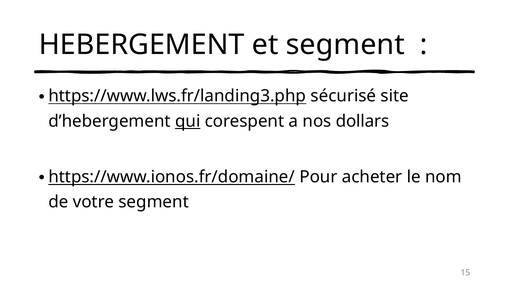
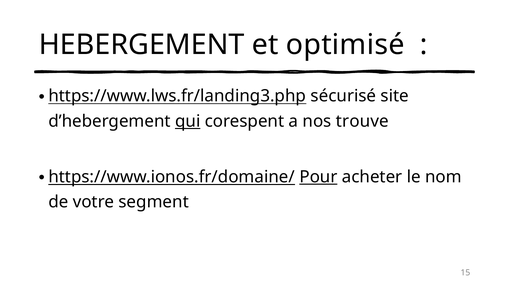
et segment: segment -> optimisé
dollars: dollars -> trouve
Pour underline: none -> present
